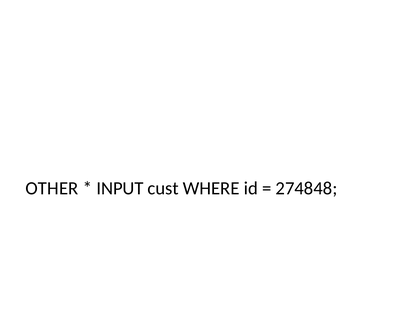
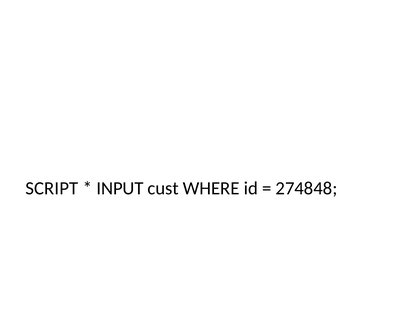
OTHER: OTHER -> SCRIPT
